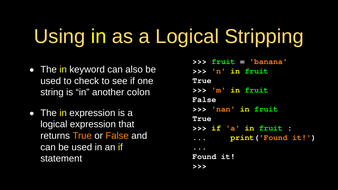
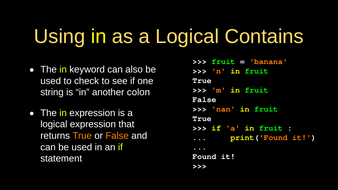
Stripping: Stripping -> Contains
